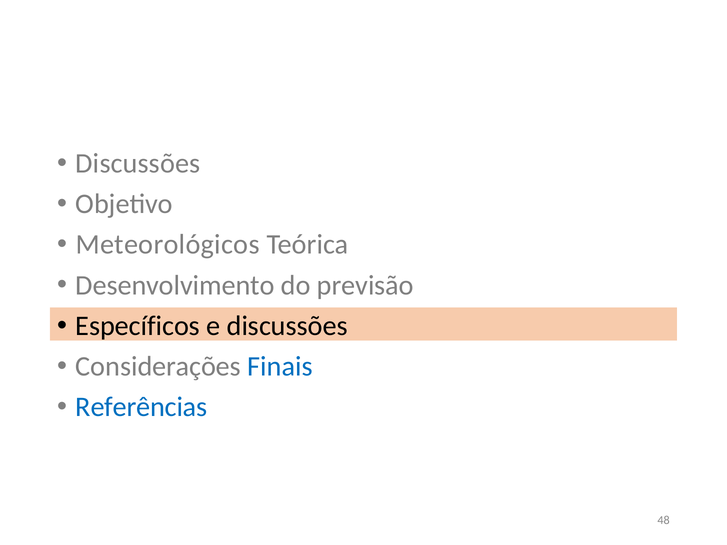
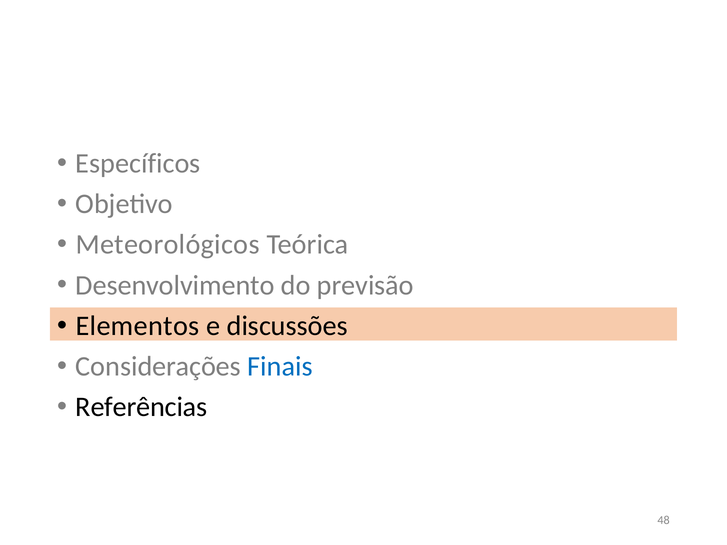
Discussões at (138, 163): Discussões -> Específicos
Específicos: Específicos -> Elementos
Referências colour: blue -> black
